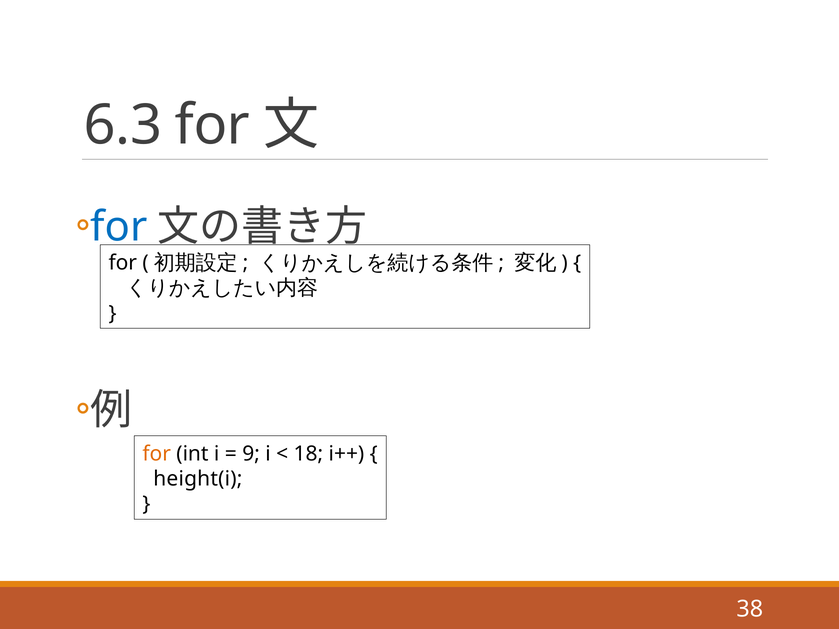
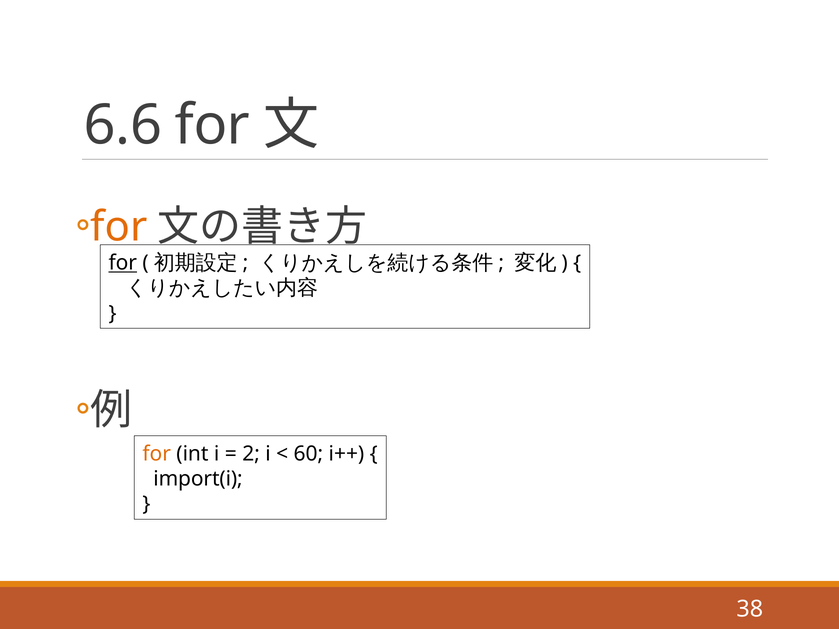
6.3: 6.3 -> 6.6
for at (119, 227) colour: blue -> orange
for at (123, 263) underline: none -> present
9: 9 -> 2
18: 18 -> 60
height(i: height(i -> import(i
